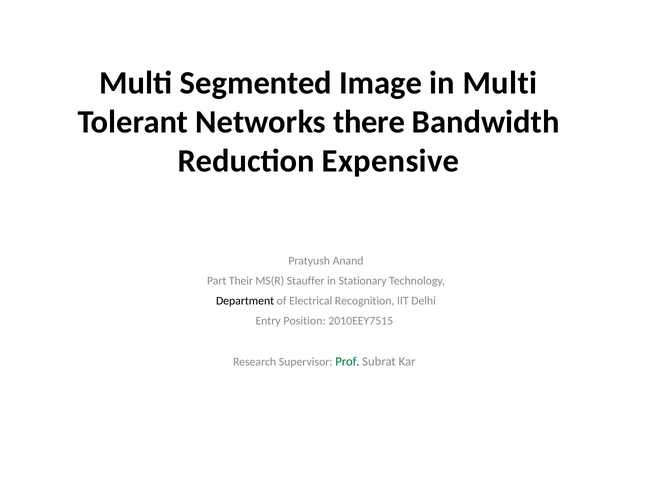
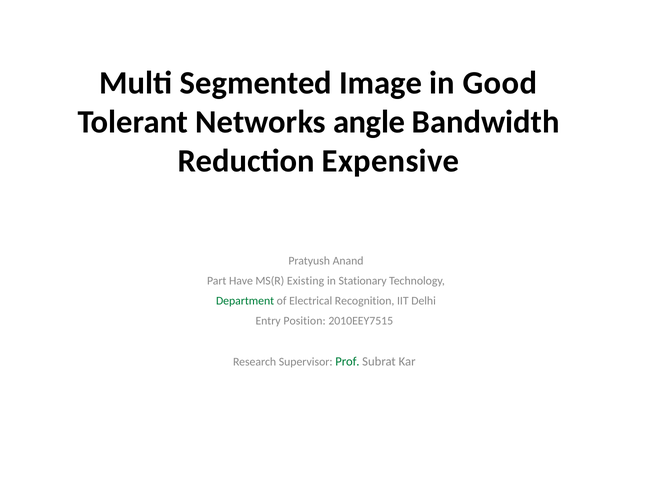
in Multi: Multi -> Good
there: there -> angle
Their: Their -> Have
Stauffer: Stauffer -> Existing
Department colour: black -> green
